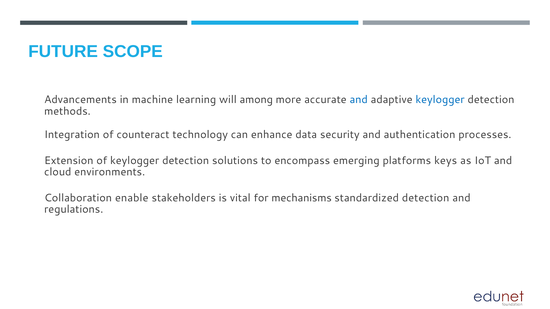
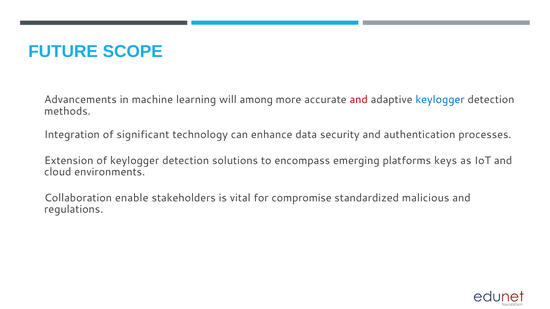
and at (359, 100) colour: blue -> red
counteract: counteract -> significant
mechanisms: mechanisms -> compromise
standardized detection: detection -> malicious
